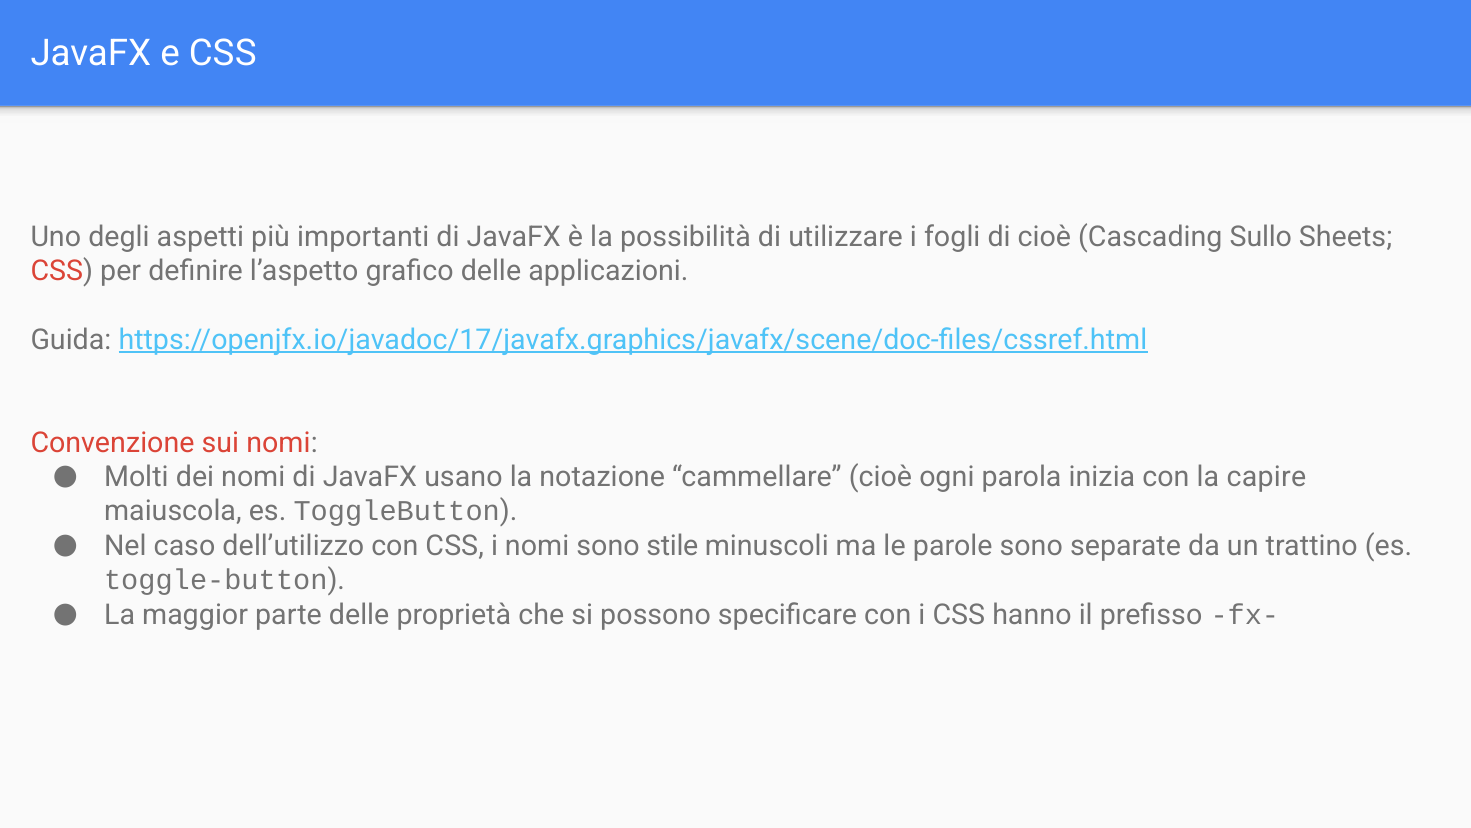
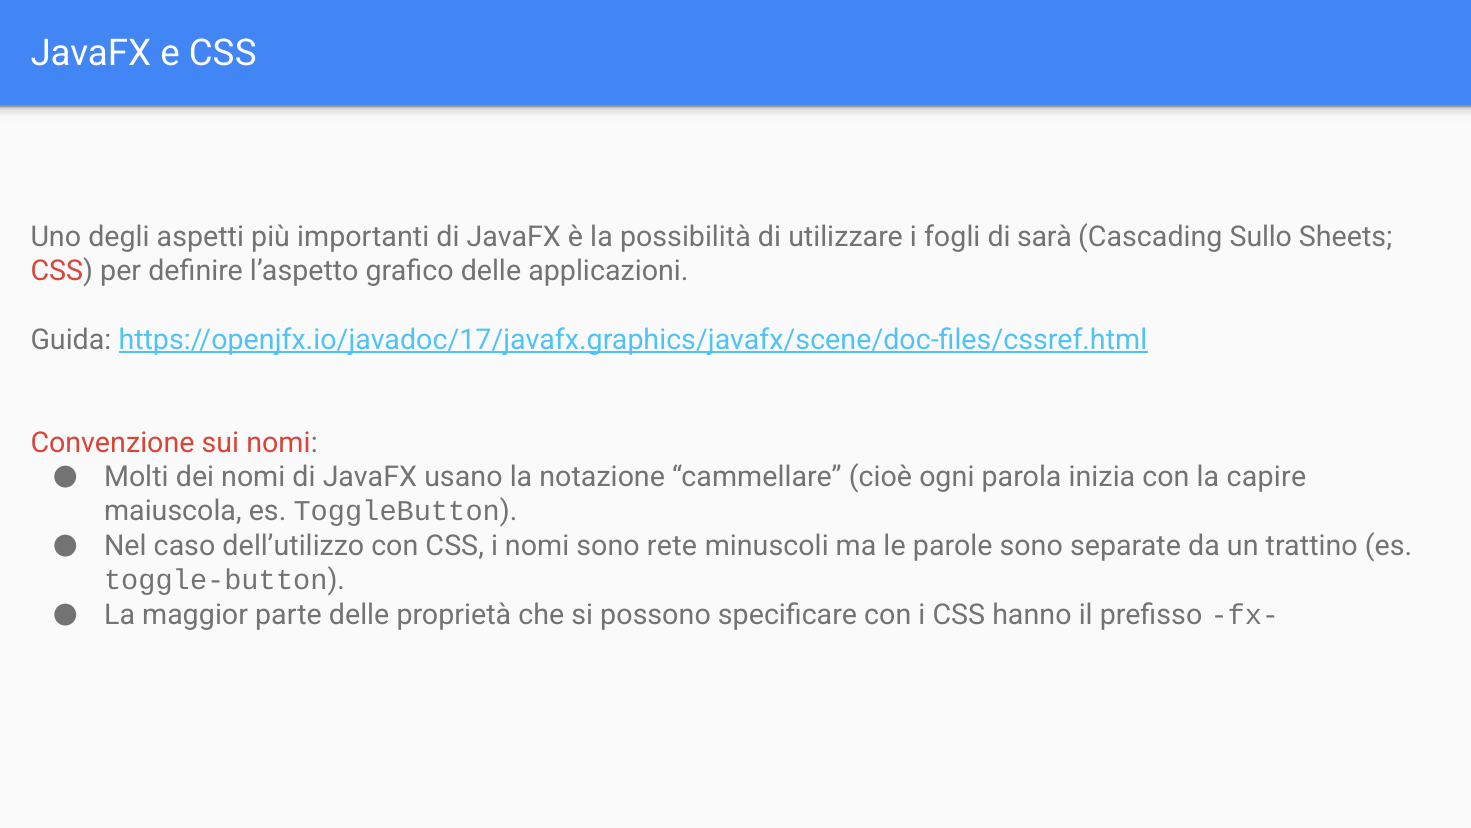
di cioè: cioè -> sarà
stile: stile -> rete
